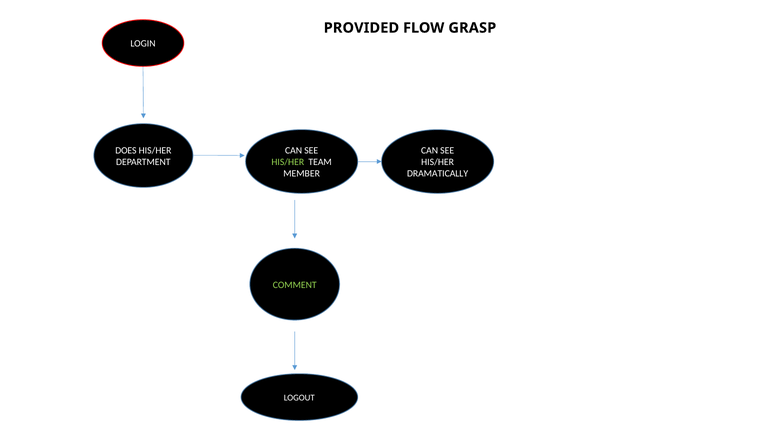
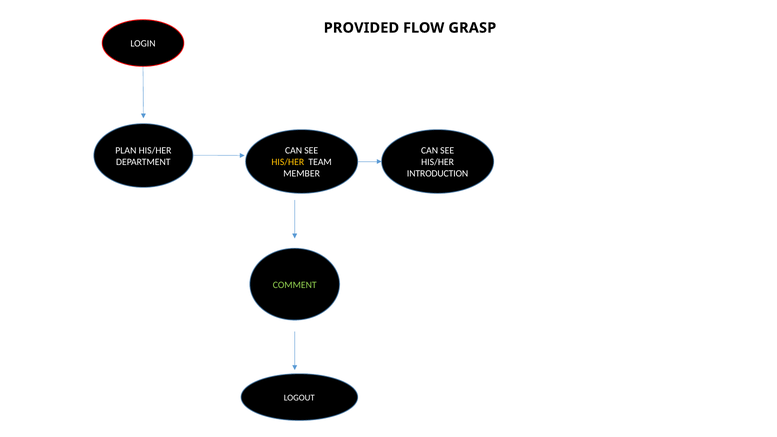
DOES: DOES -> PLAN
HIS/HER at (288, 162) colour: light green -> yellow
DRAMATICALLY: DRAMATICALLY -> INTRODUCTION
